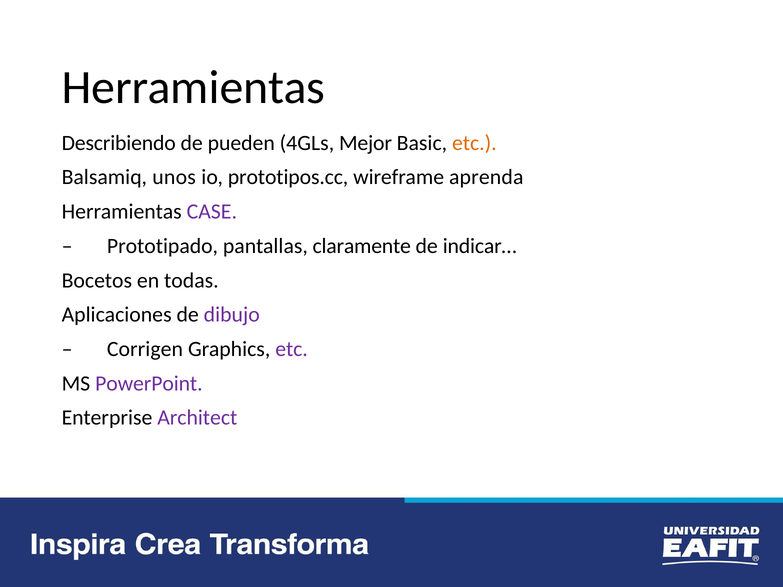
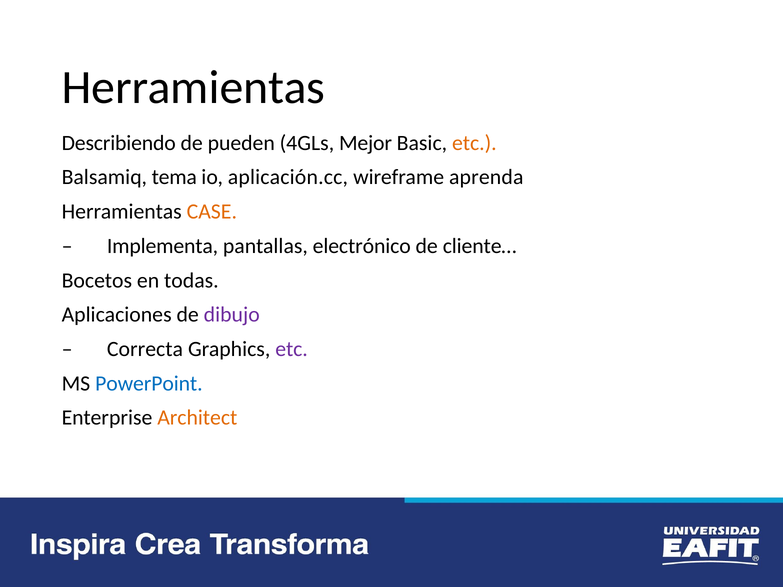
unos: unos -> tema
prototipos.cc: prototipos.cc -> aplicación.cc
CASE colour: purple -> orange
Prototipado: Prototipado -> Implementa
claramente: claramente -> electrónico
indicar…: indicar… -> cliente…
Corrigen: Corrigen -> Correcta
PowerPoint colour: purple -> blue
Architect colour: purple -> orange
